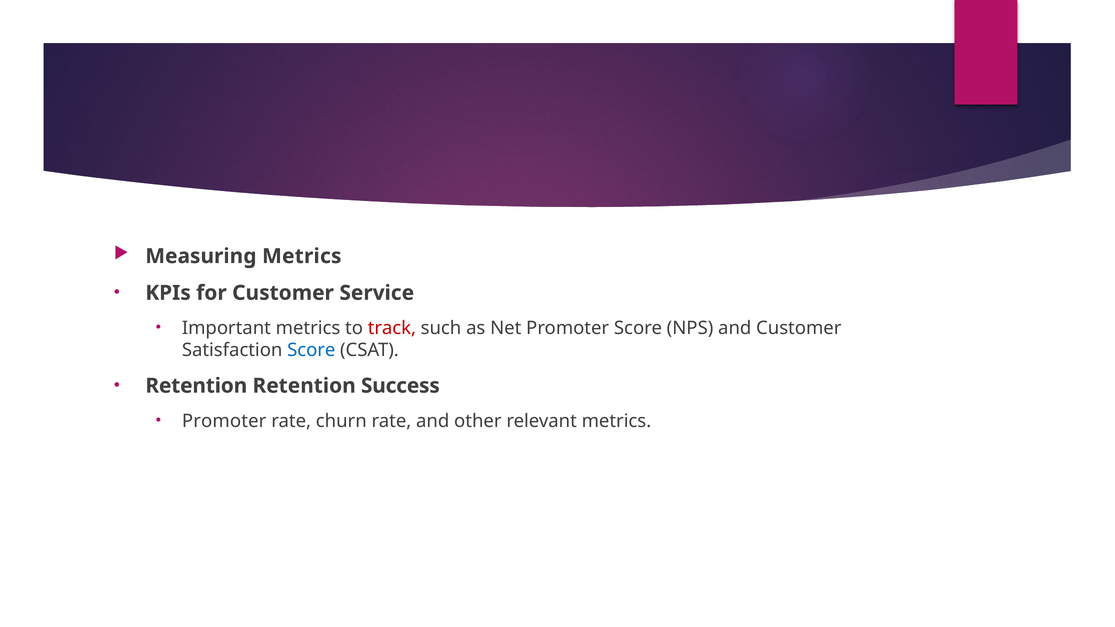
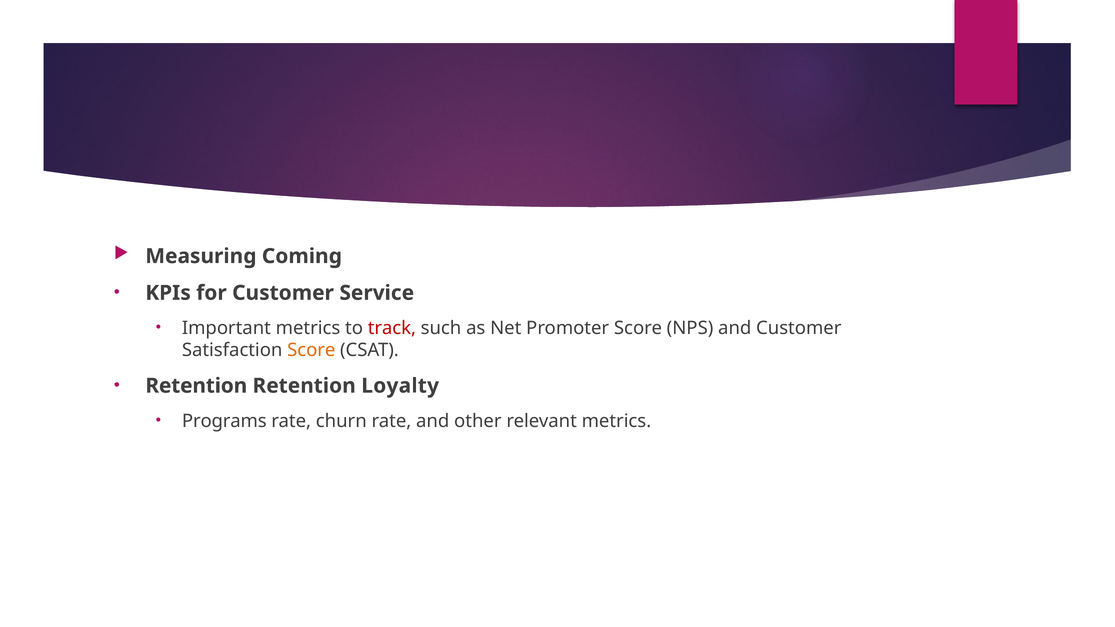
Measuring Metrics: Metrics -> Coming
Score at (311, 350) colour: blue -> orange
Success: Success -> Loyalty
Promoter at (224, 421): Promoter -> Programs
